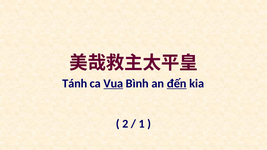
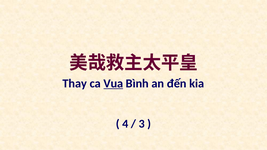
Tánh: Tánh -> Thay
đến underline: present -> none
2: 2 -> 4
1: 1 -> 3
